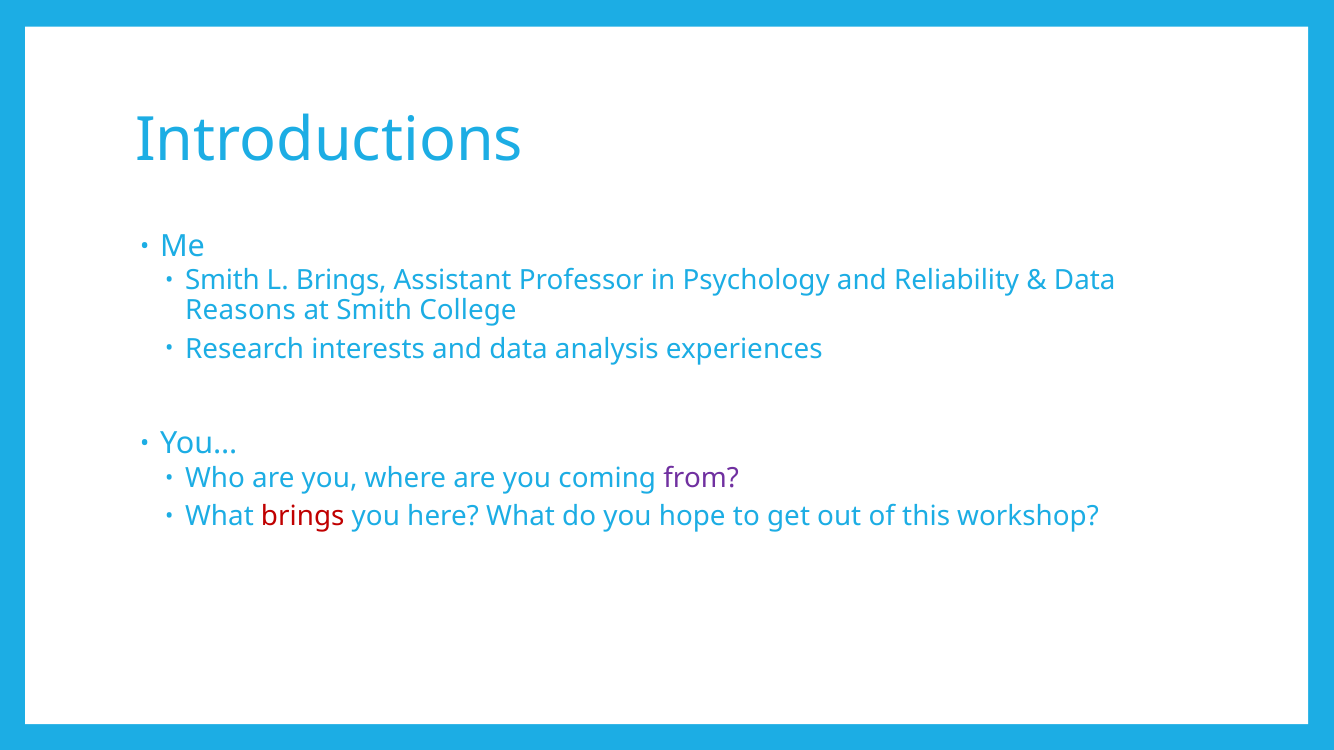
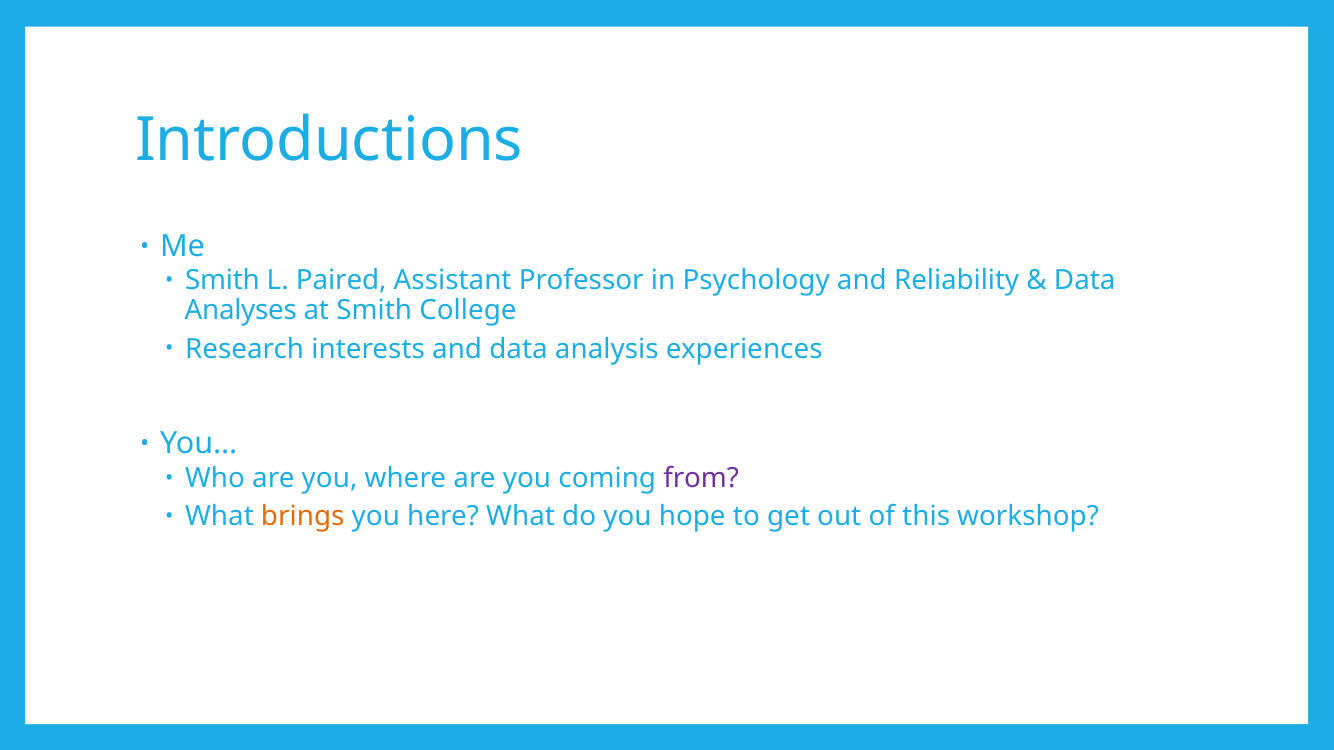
L Brings: Brings -> Paired
Reasons: Reasons -> Analyses
brings at (303, 517) colour: red -> orange
